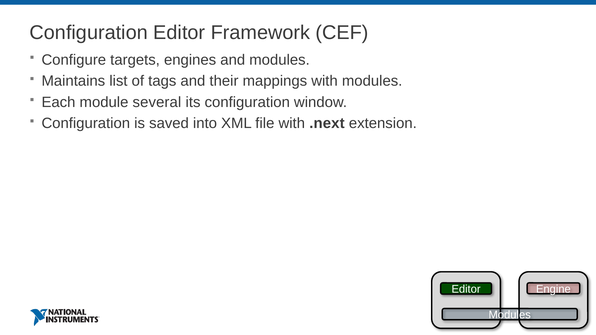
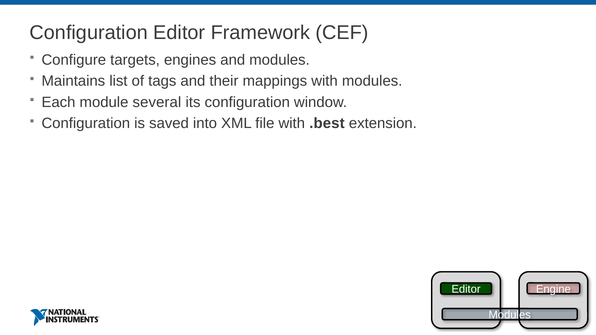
.next: .next -> .best
